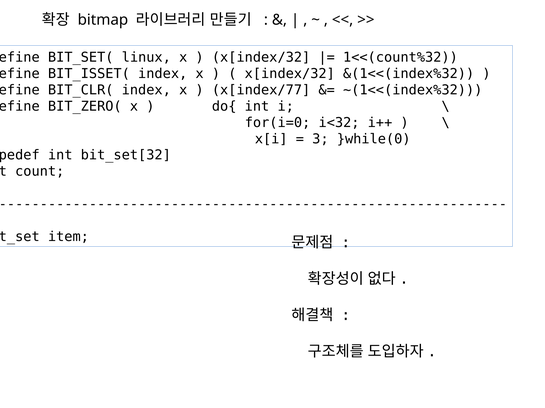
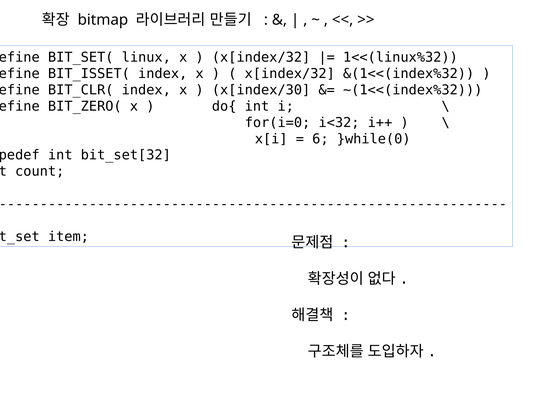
1<<(count%32: 1<<(count%32 -> 1<<(linux%32
x[index/77: x[index/77 -> x[index/30
3: 3 -> 6
